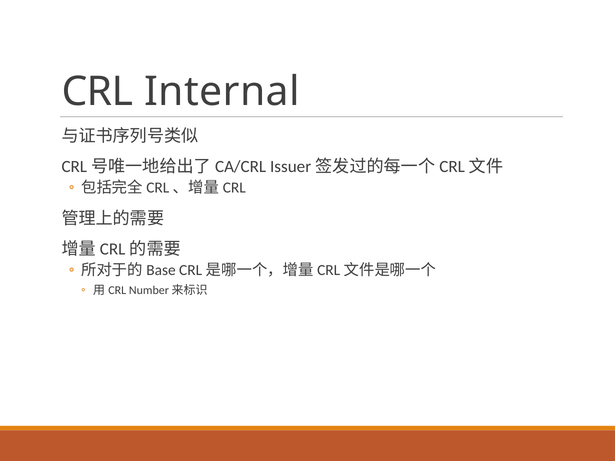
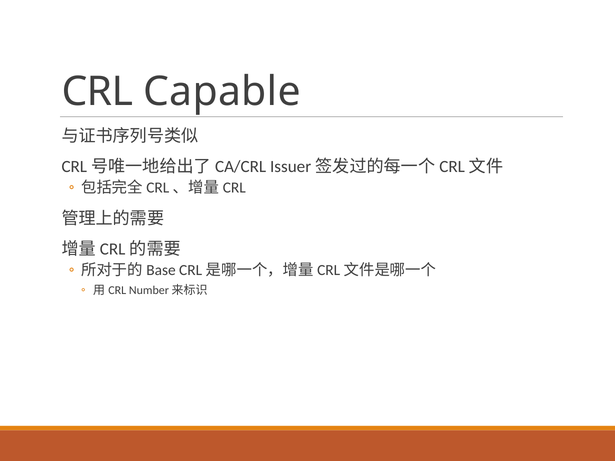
Internal: Internal -> Capable
